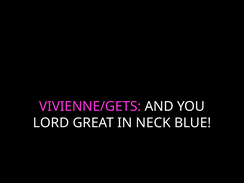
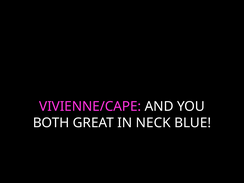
VIVIENNE/GETS: VIVIENNE/GETS -> VIVIENNE/CAPE
LORD: LORD -> BOTH
